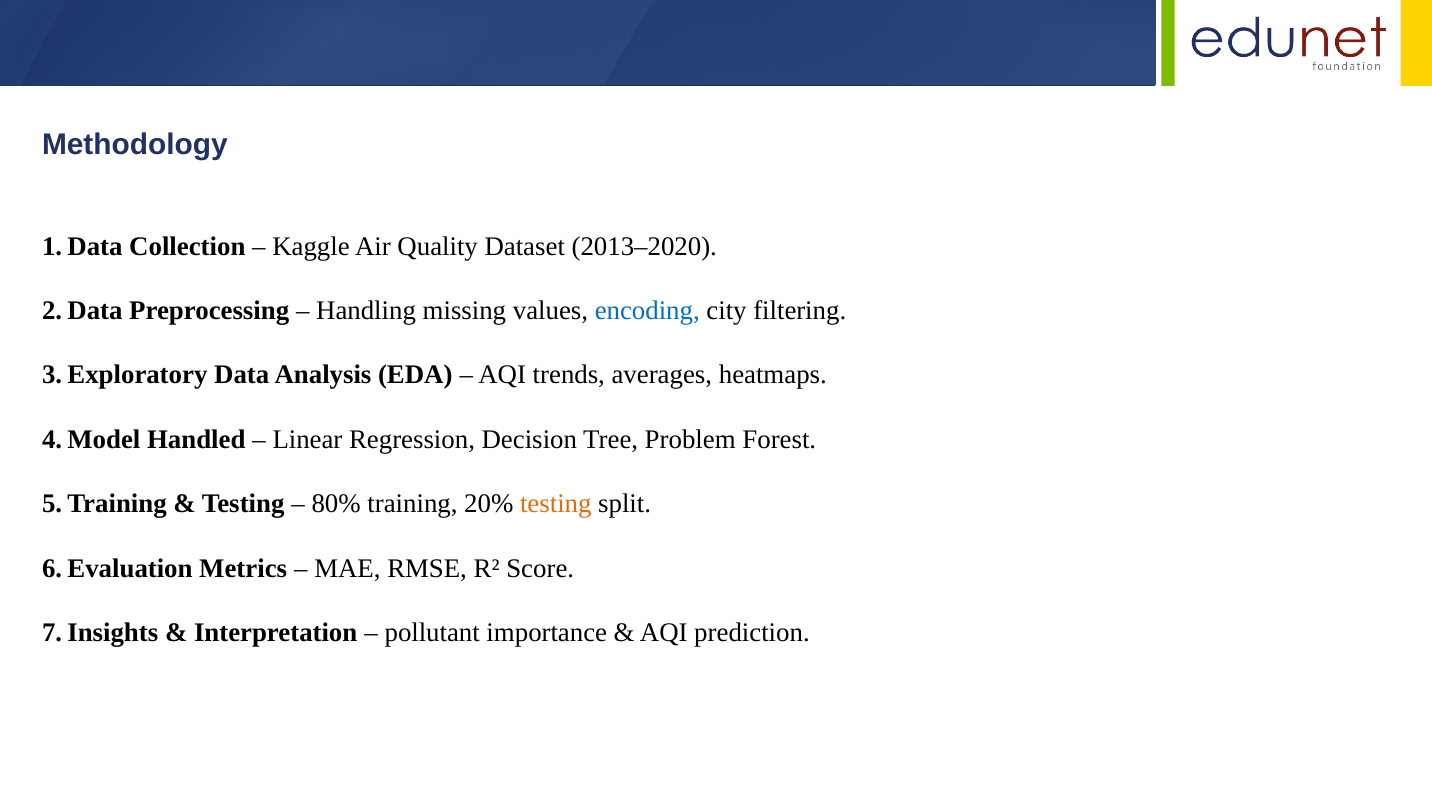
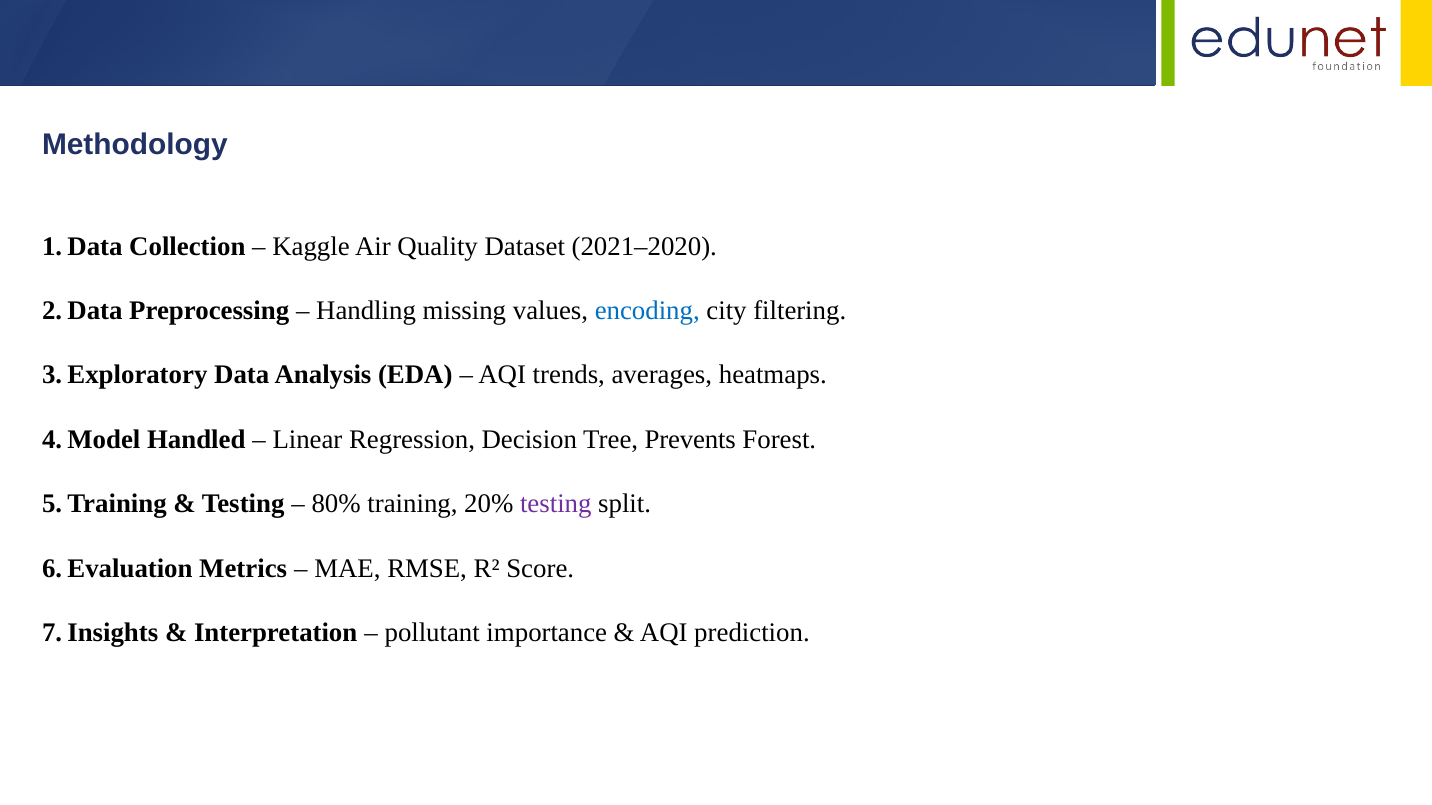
2013–2020: 2013–2020 -> 2021–2020
Problem: Problem -> Prevents
testing at (556, 504) colour: orange -> purple
